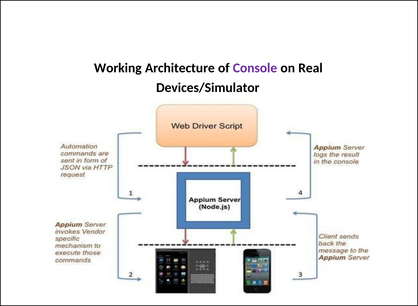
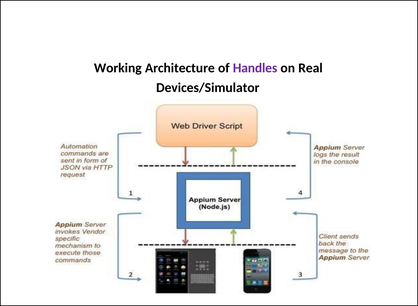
Console: Console -> Handles
